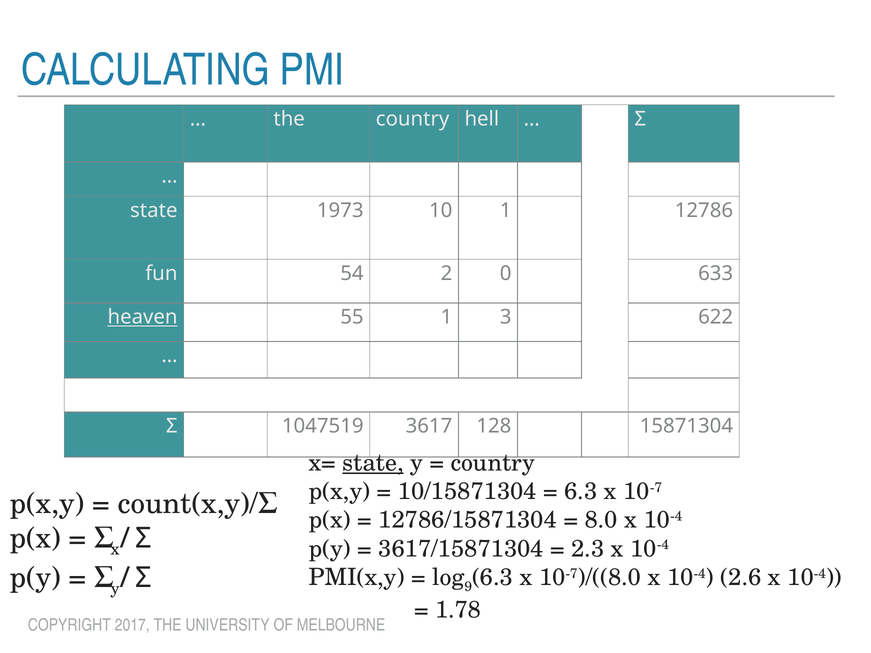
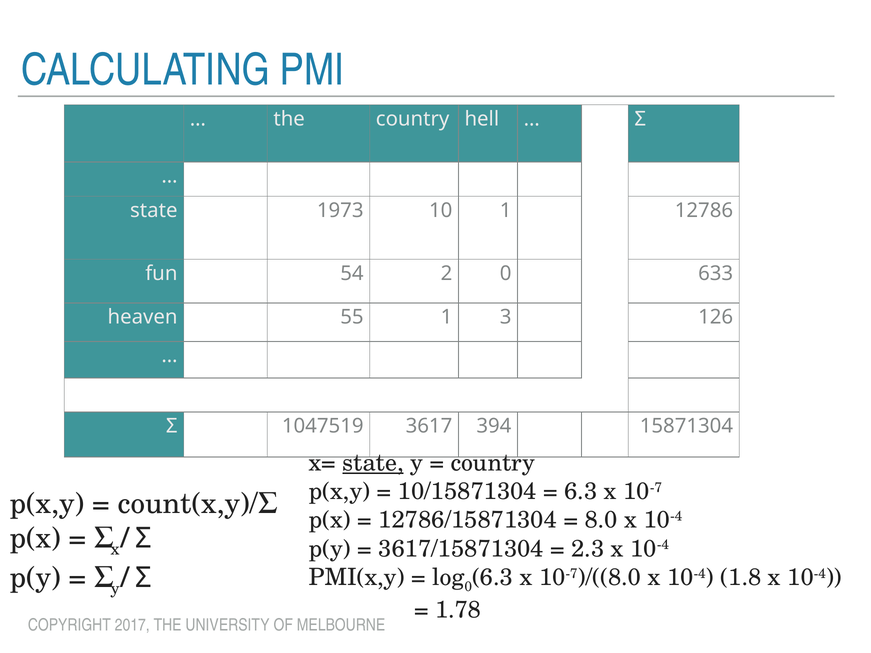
heaven underline: present -> none
622: 622 -> 126
128: 128 -> 394
9 at (468, 587): 9 -> 0
2.6: 2.6 -> 1.8
